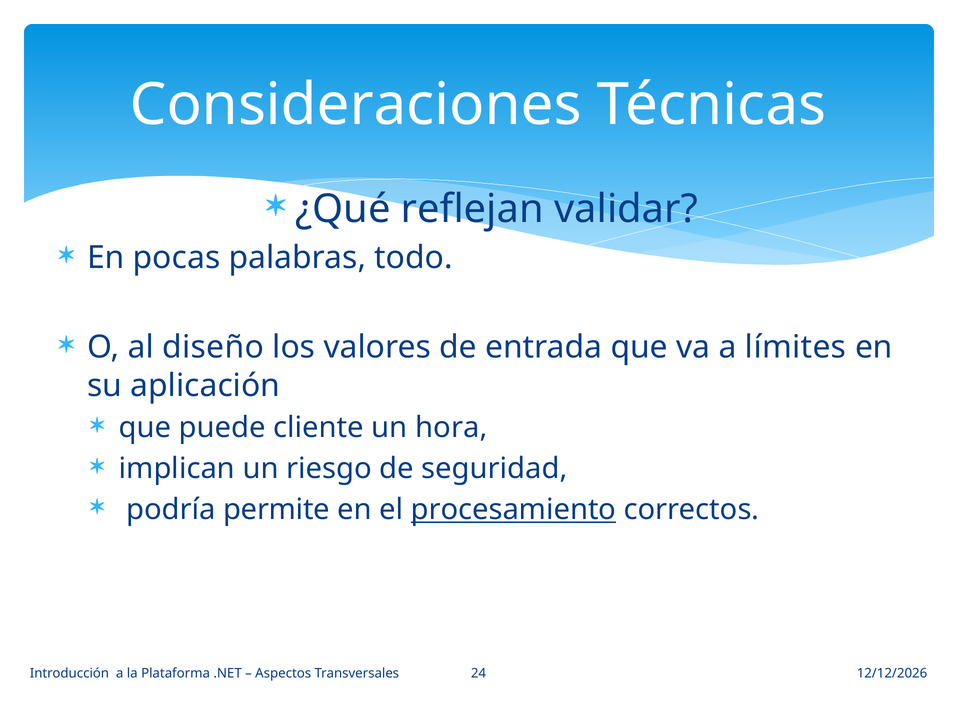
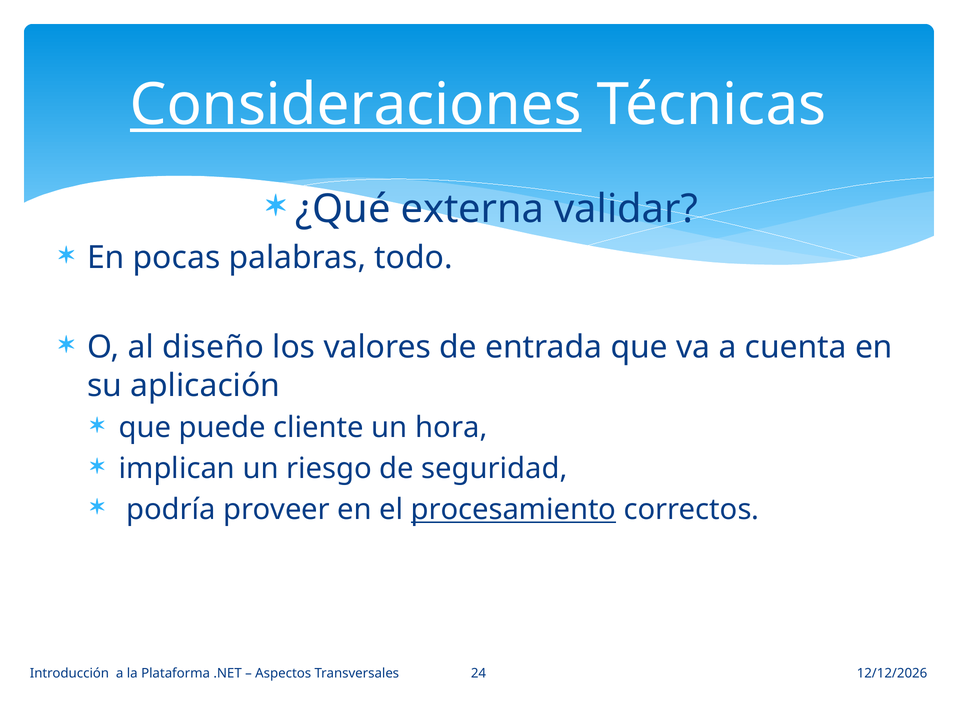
Consideraciones underline: none -> present
reflejan: reflejan -> externa
límites: límites -> cuenta
permite: permite -> proveer
